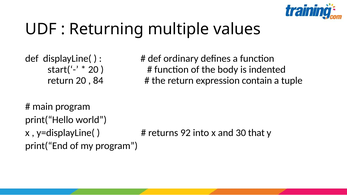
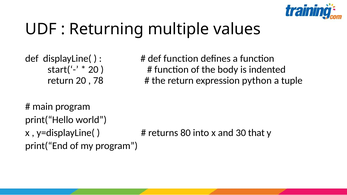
def ordinary: ordinary -> function
84: 84 -> 78
contain: contain -> python
92: 92 -> 80
